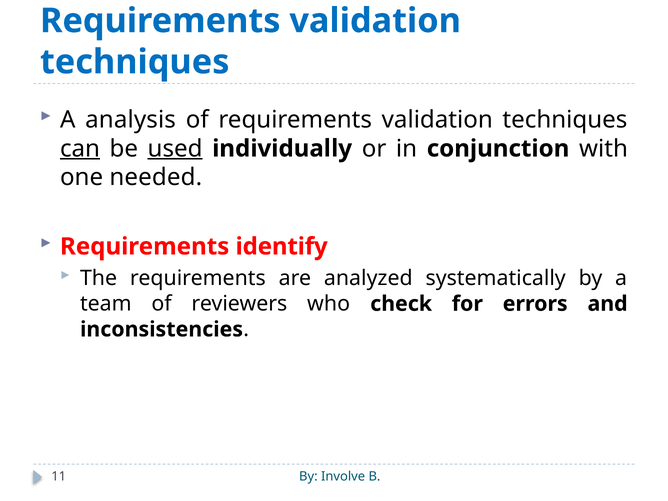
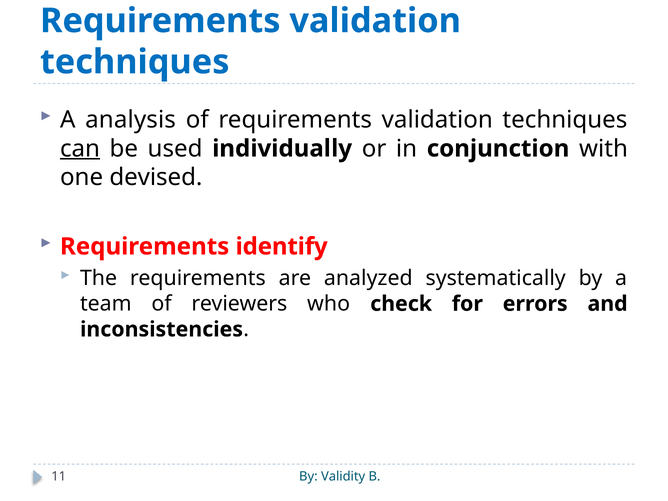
used underline: present -> none
needed: needed -> devised
Involve: Involve -> Validity
